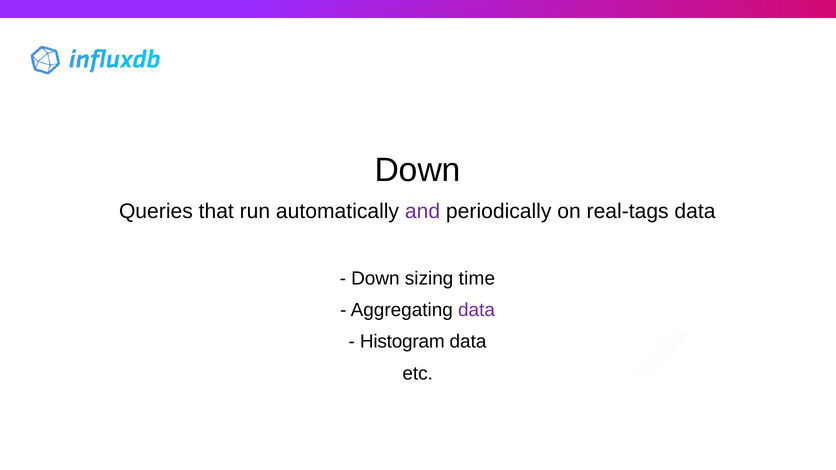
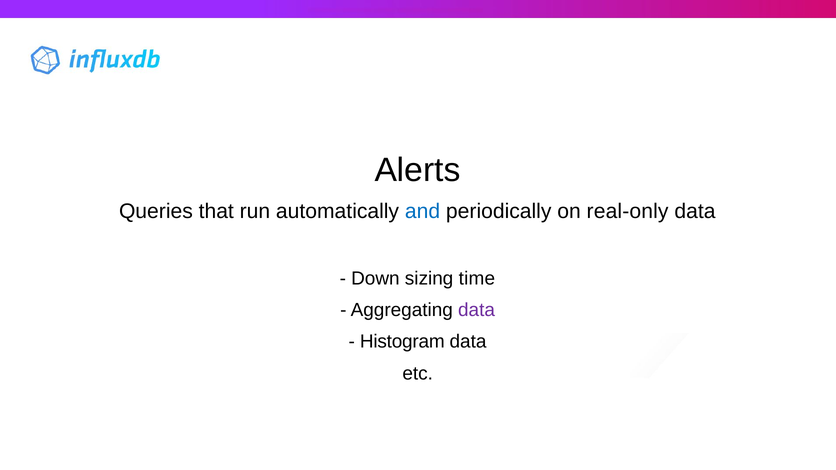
Down at (418, 170): Down -> Alerts
and colour: purple -> blue
real-tags: real-tags -> real-only
